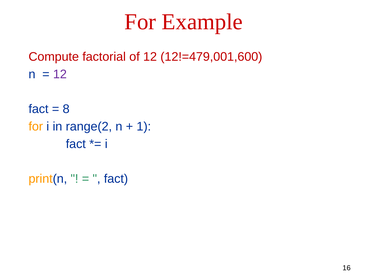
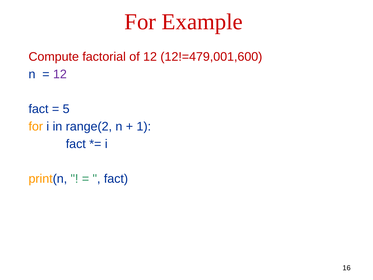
8: 8 -> 5
